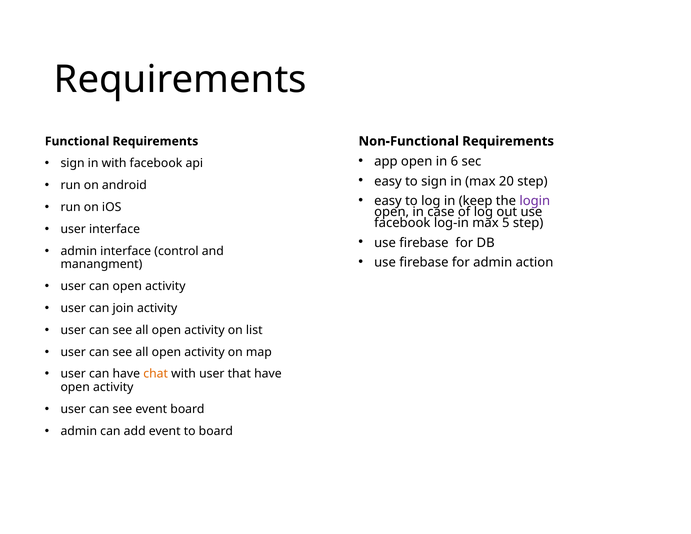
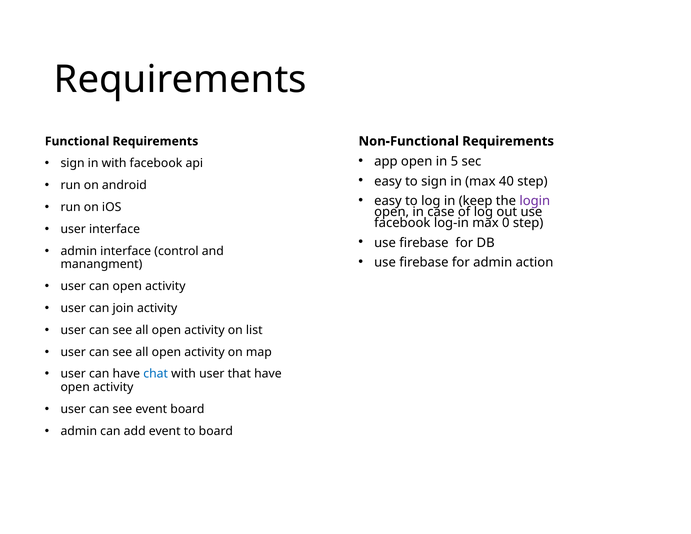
6: 6 -> 5
20: 20 -> 40
5: 5 -> 0
chat colour: orange -> blue
